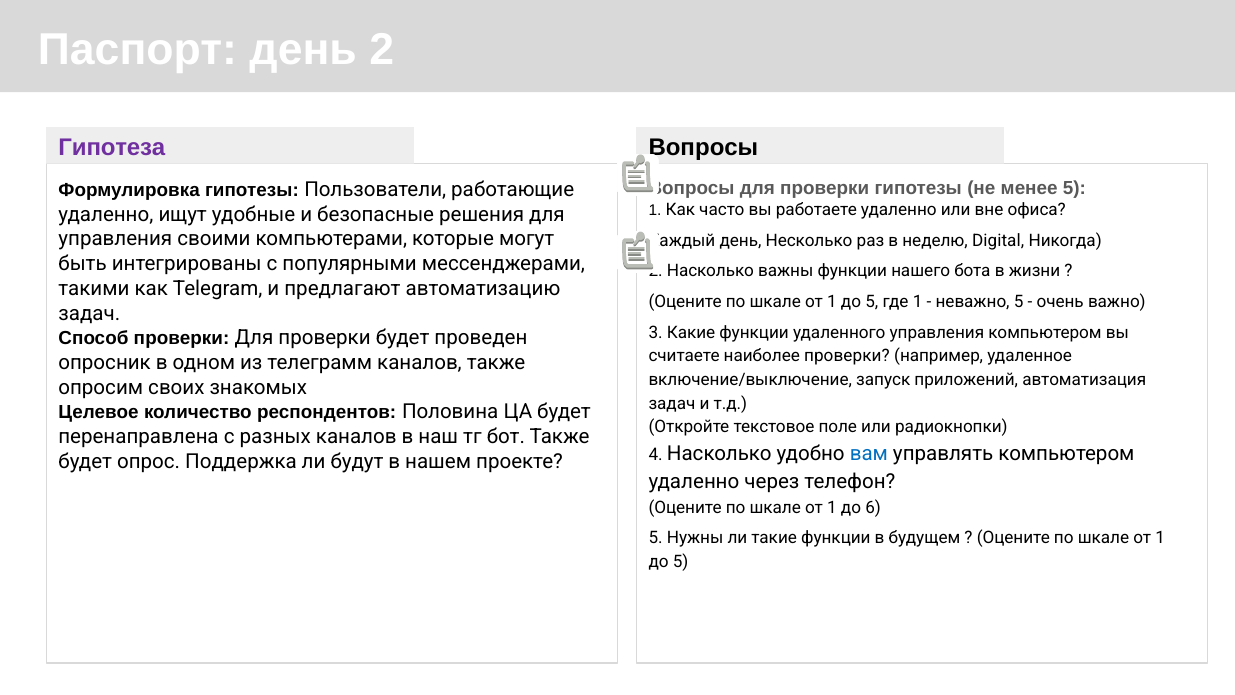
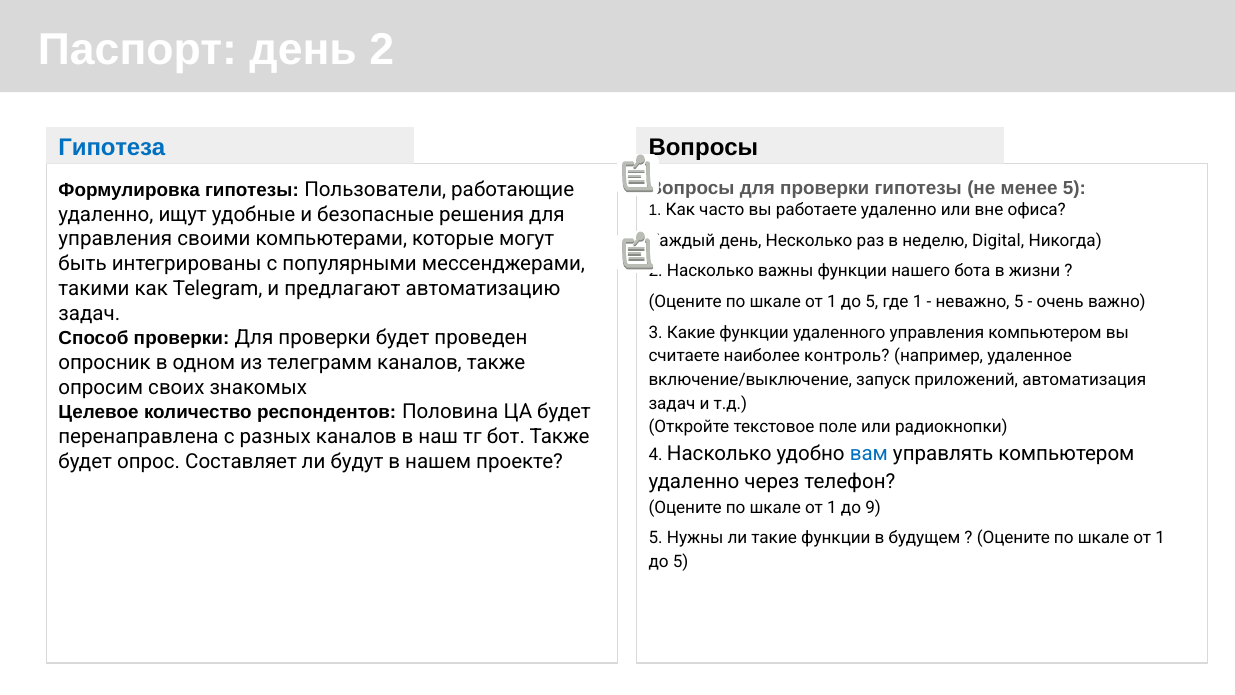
Гипотеза colour: purple -> blue
наиболее проверки: проверки -> контроль
Поддержка: Поддержка -> Составляет
6: 6 -> 9
